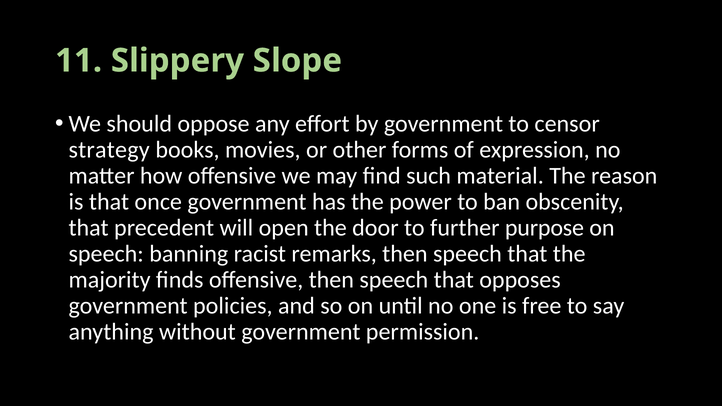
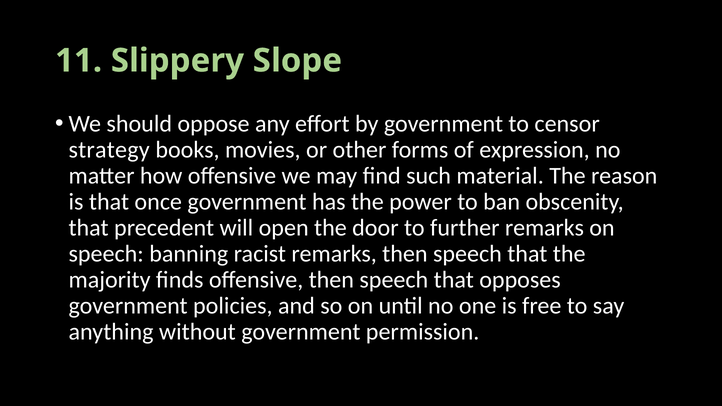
further purpose: purpose -> remarks
